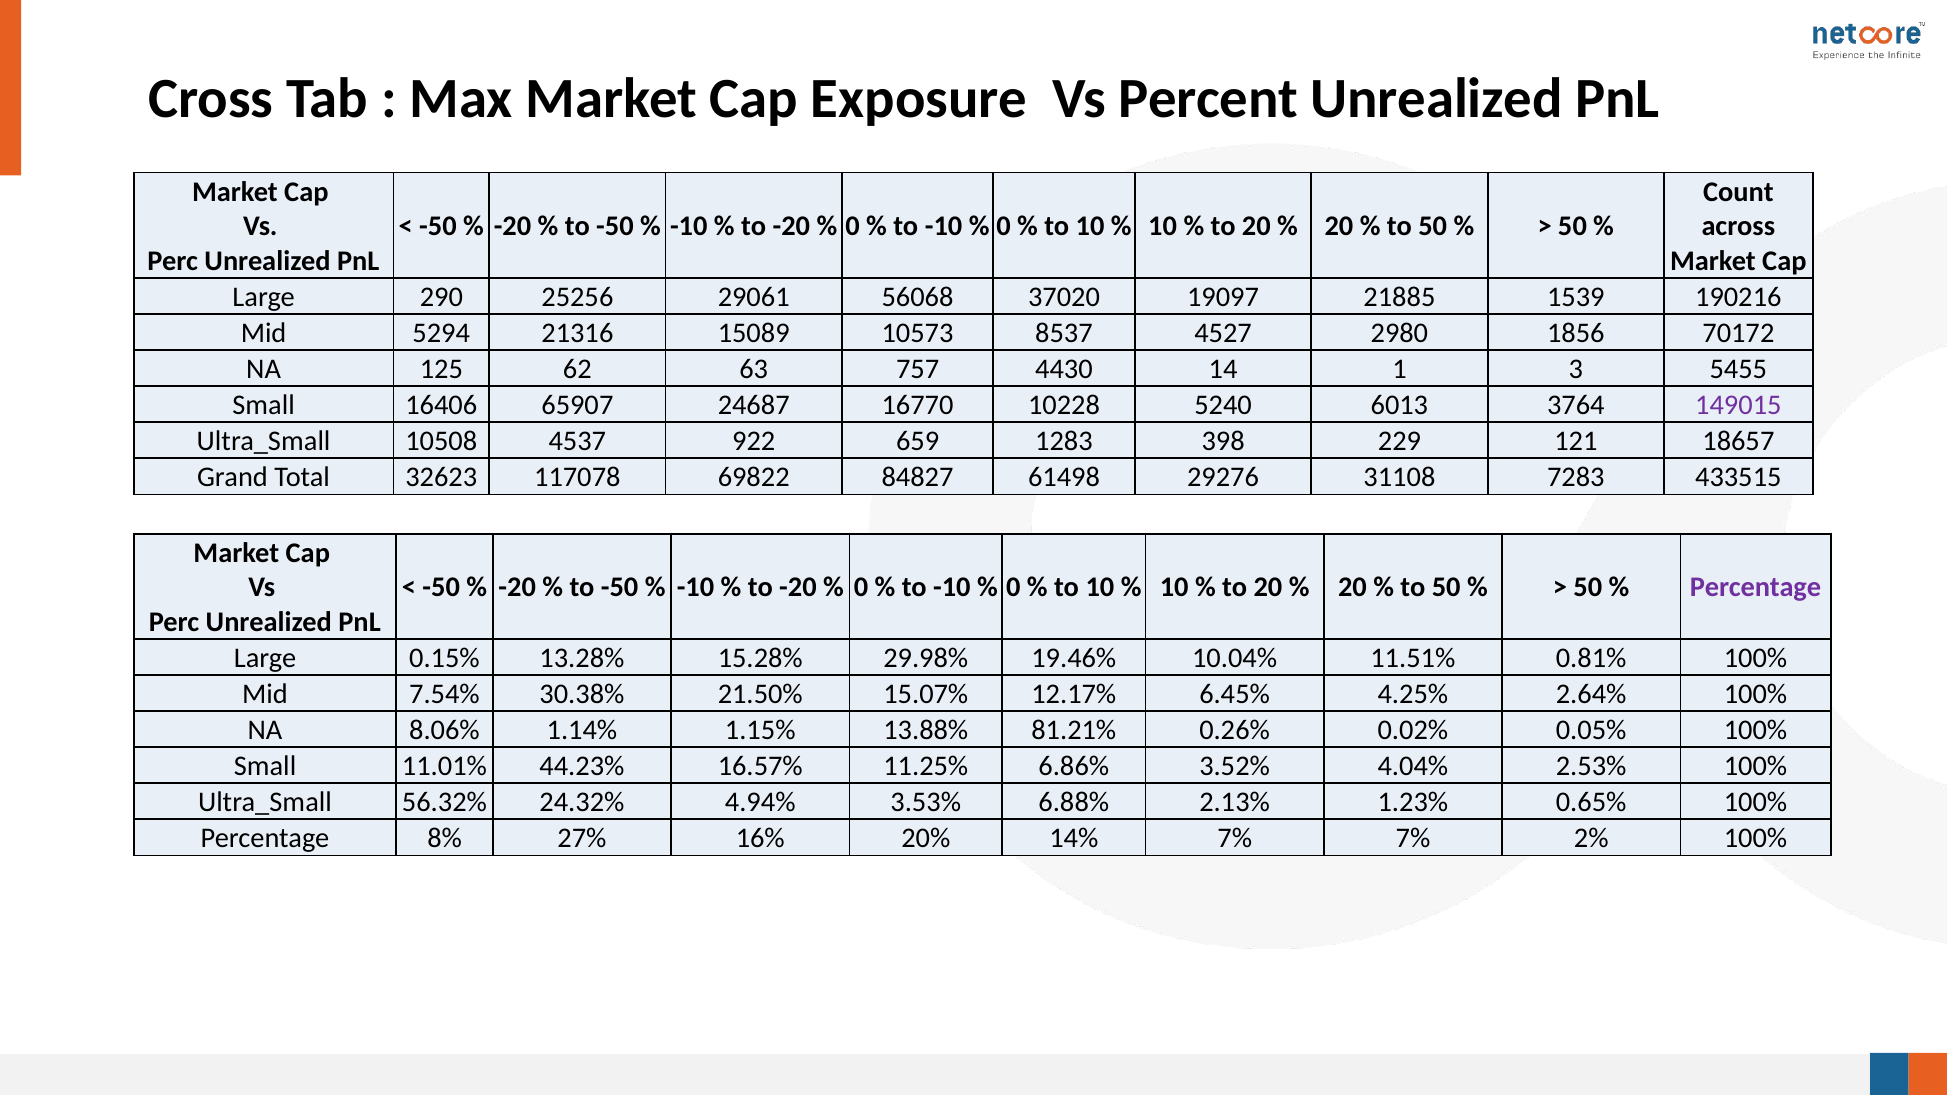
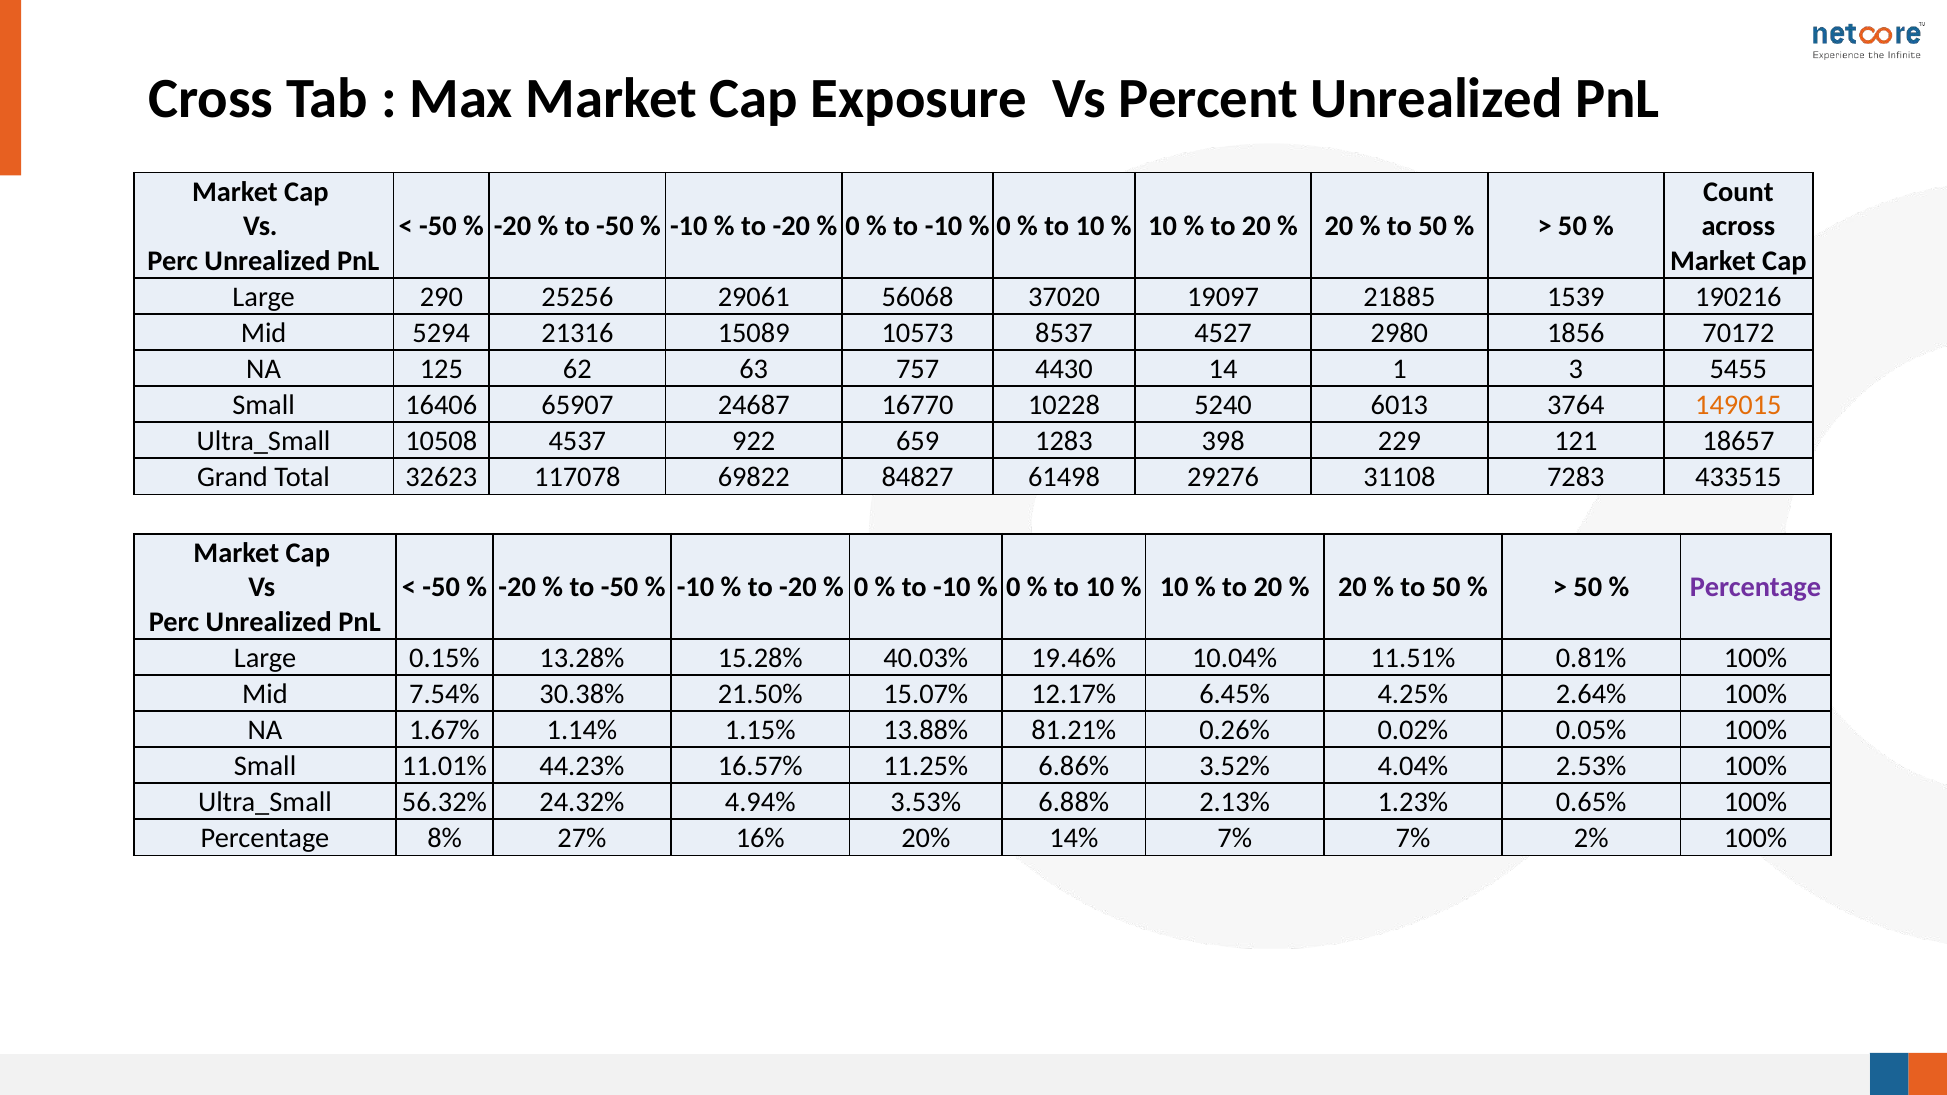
149015 colour: purple -> orange
29.98%: 29.98% -> 40.03%
8.06%: 8.06% -> 1.67%
